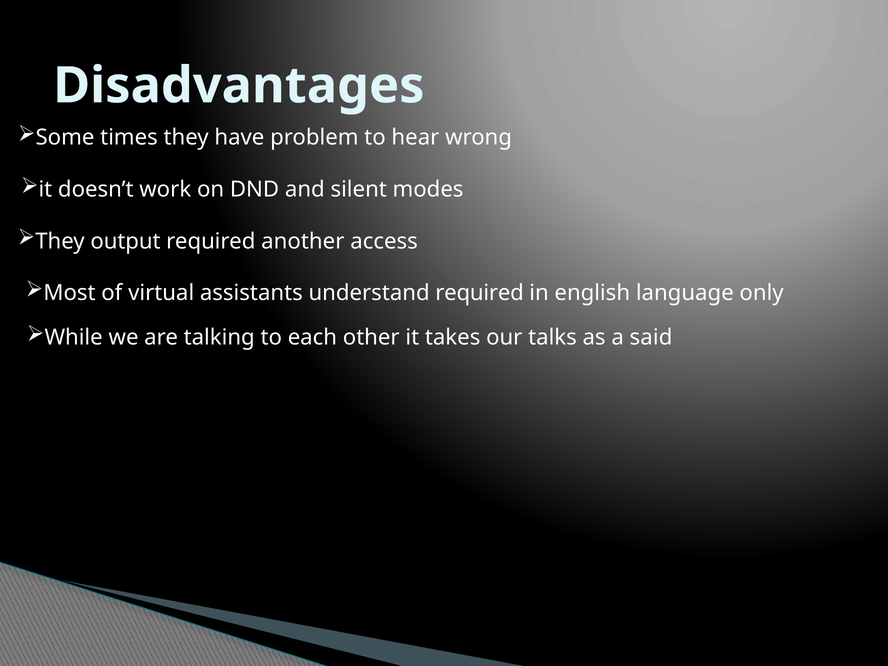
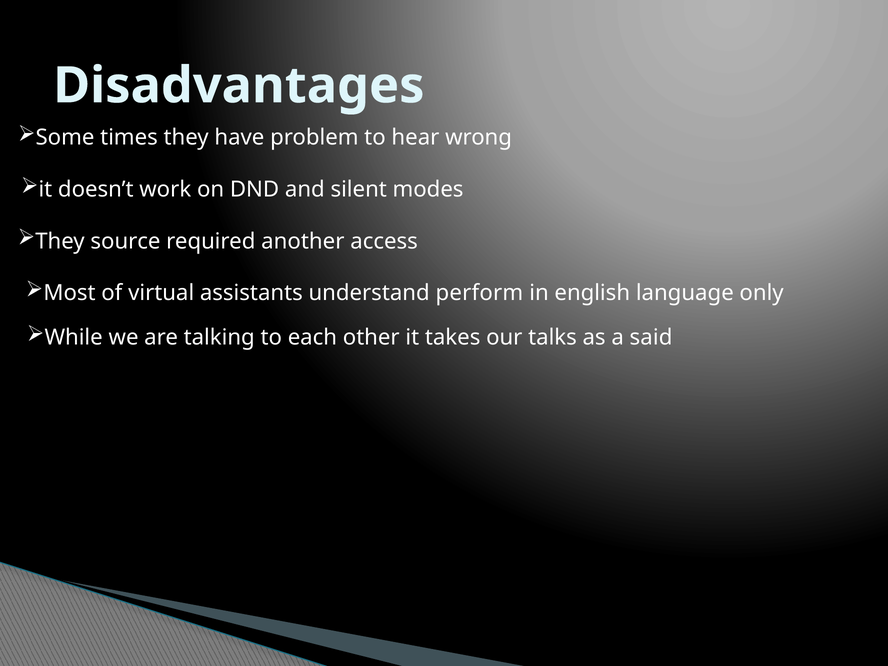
output: output -> source
understand required: required -> perform
